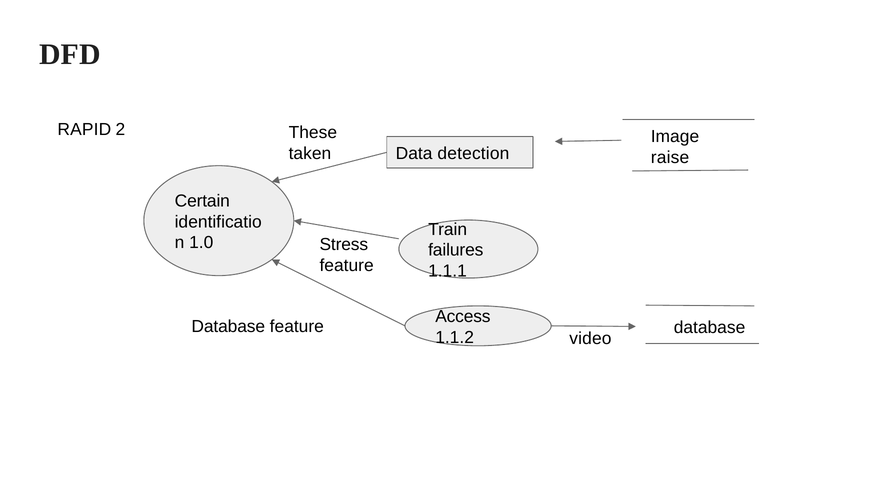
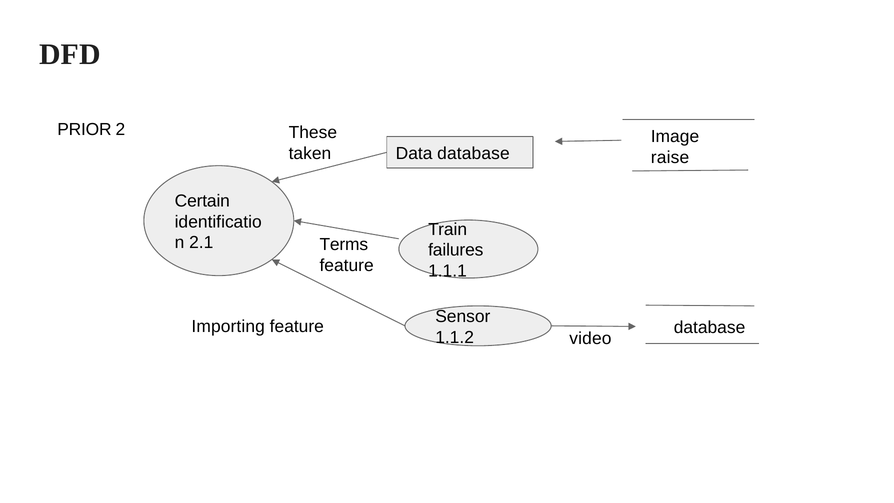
RAPID: RAPID -> PRIOR
Data detection: detection -> database
1.0: 1.0 -> 2.1
Stress: Stress -> Terms
Access: Access -> Sensor
Database at (228, 326): Database -> Importing
